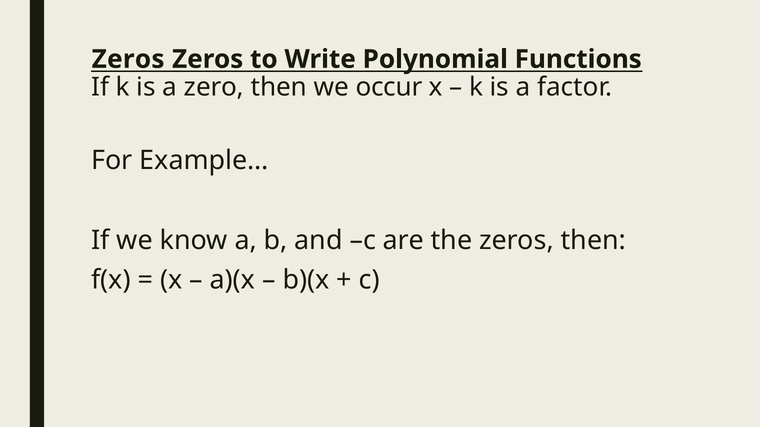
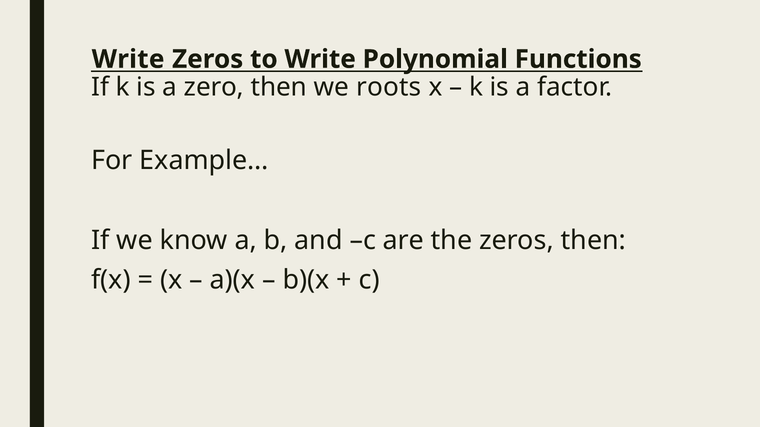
Zeros at (128, 59): Zeros -> Write
occur: occur -> roots
